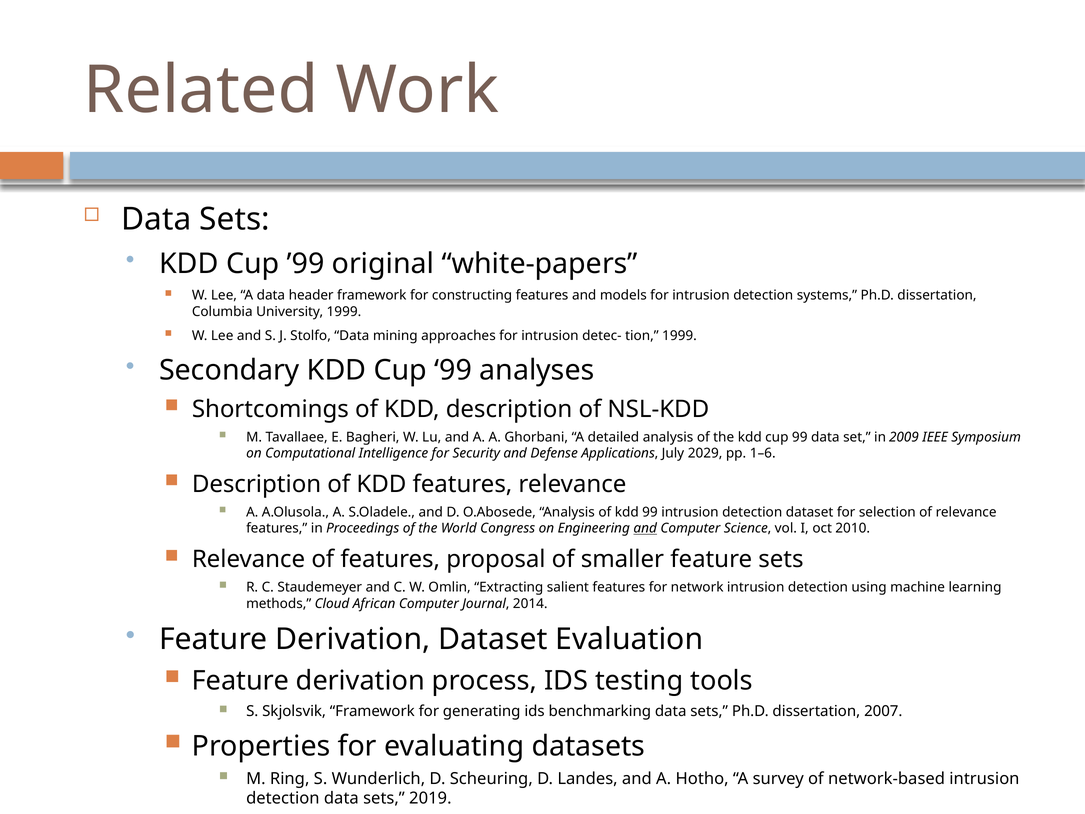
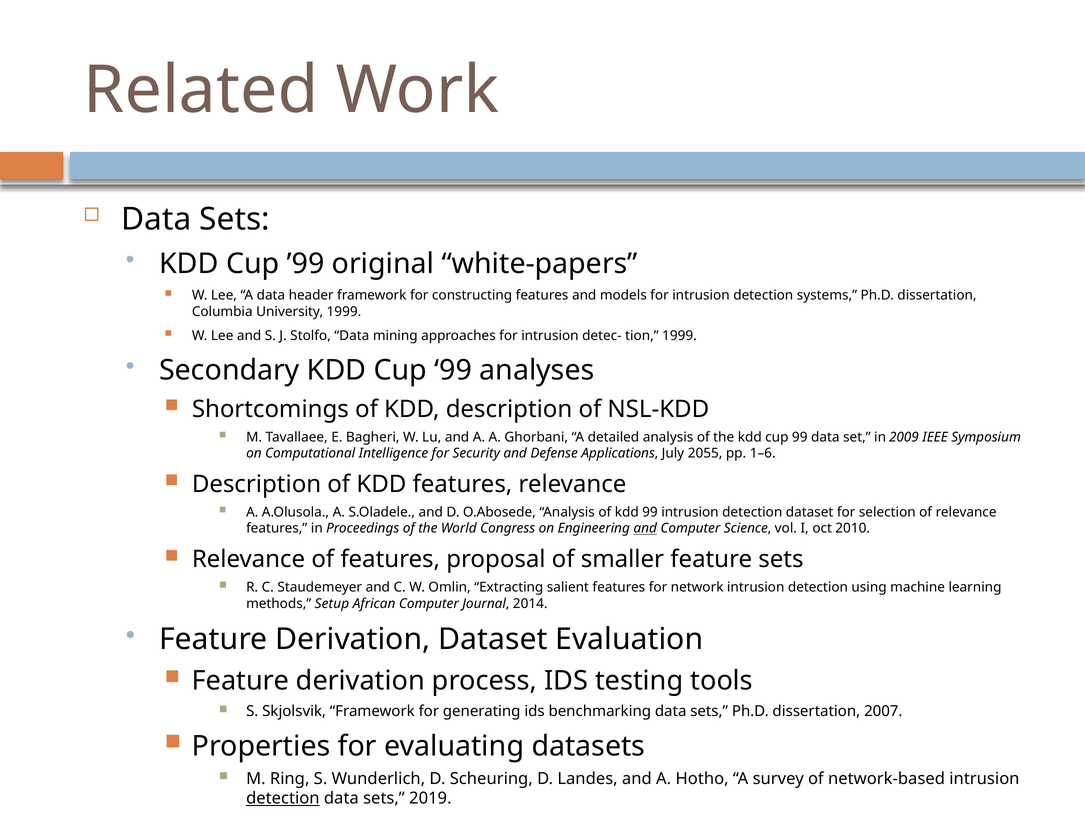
2029: 2029 -> 2055
Cloud: Cloud -> Setup
detection at (283, 798) underline: none -> present
